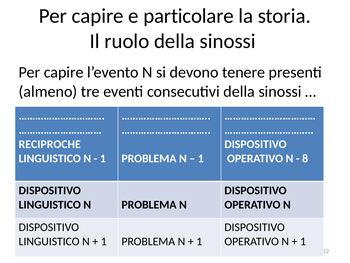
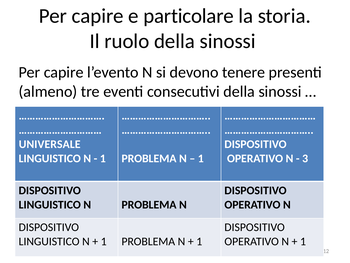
RECIPROCHE: RECIPROCHE -> UNIVERSALE
8: 8 -> 3
